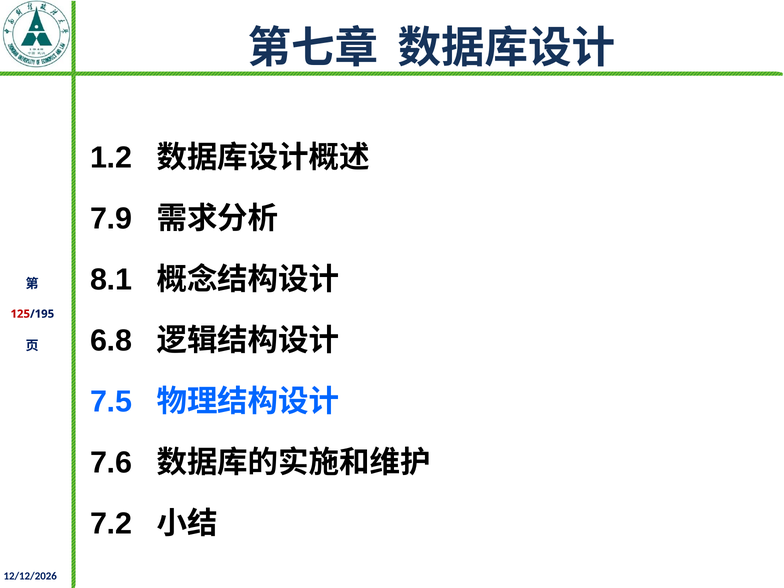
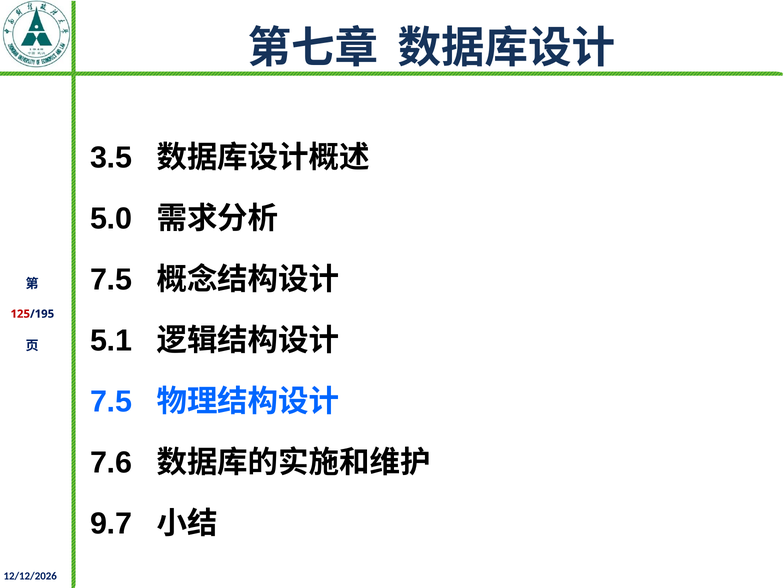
1.2: 1.2 -> 3.5
7.9: 7.9 -> 5.0
8.1 at (111, 280): 8.1 -> 7.5
6.8: 6.8 -> 5.1
7.2: 7.2 -> 9.7
